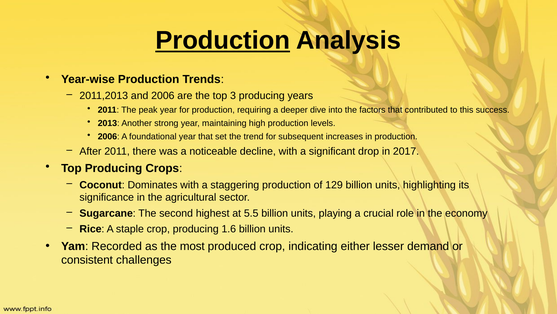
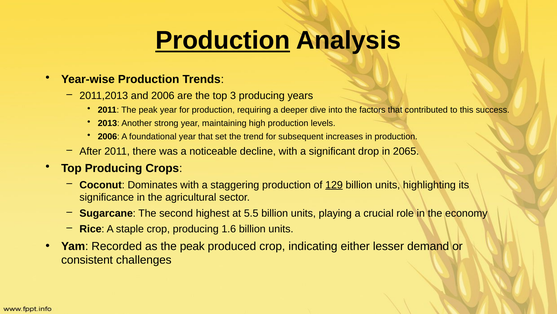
2017: 2017 -> 2065
129 underline: none -> present
as the most: most -> peak
